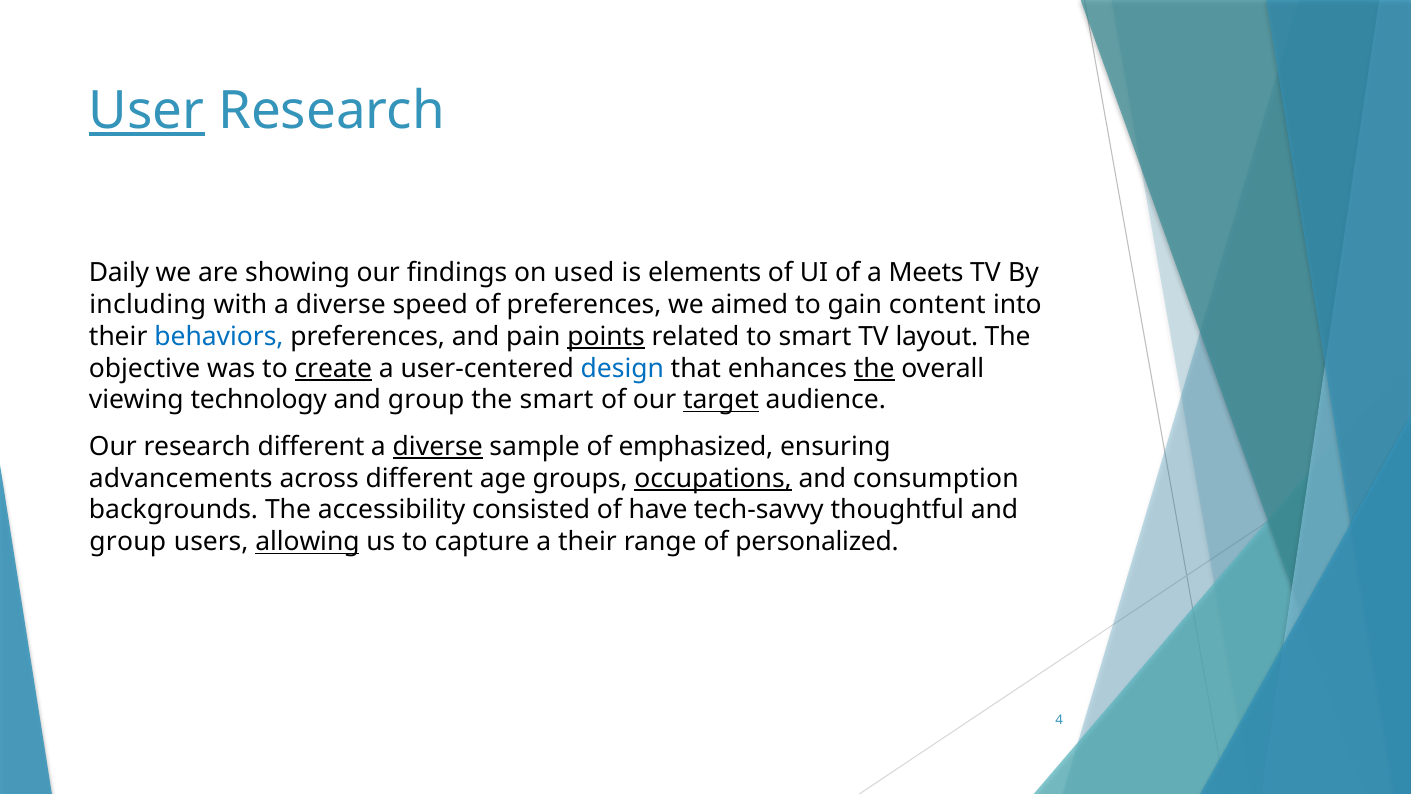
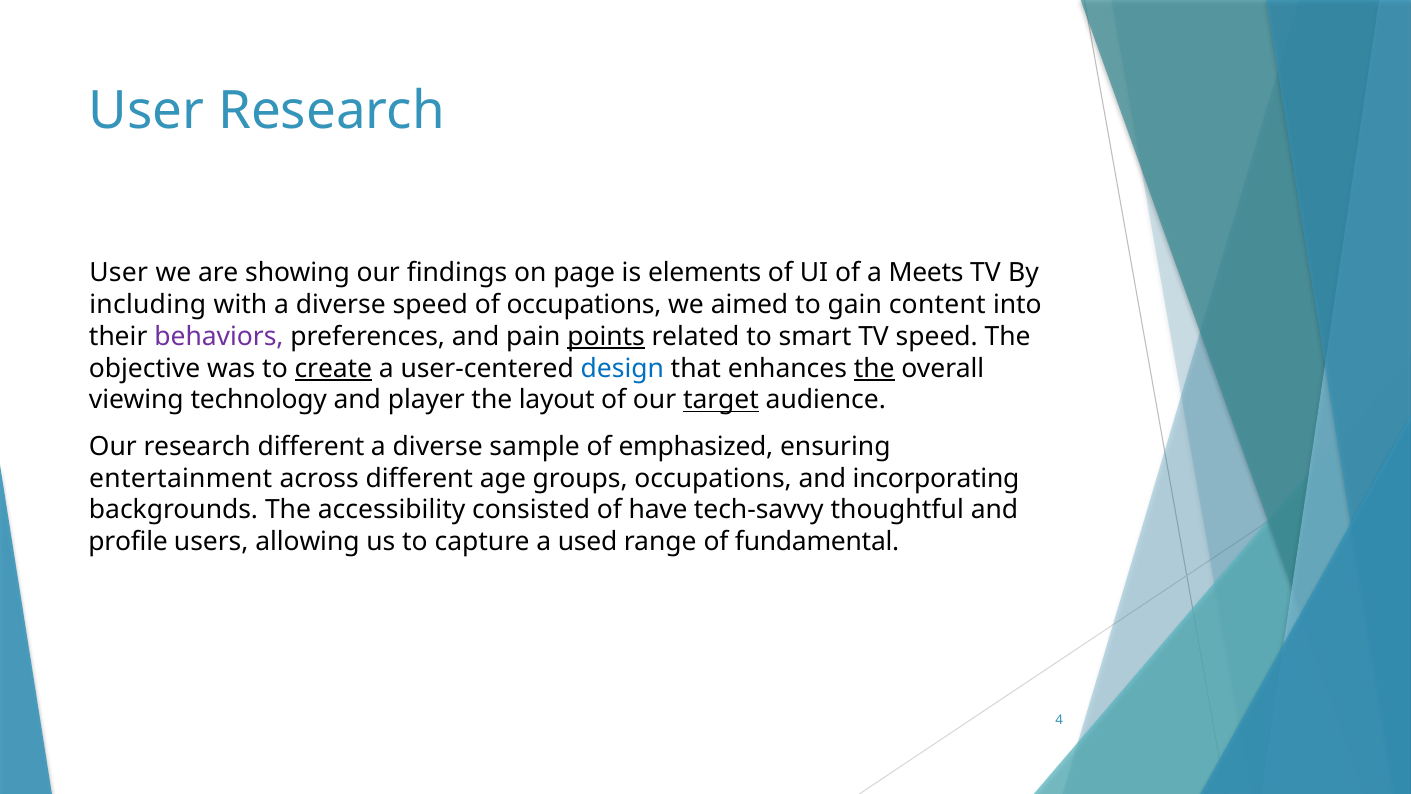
User at (147, 111) underline: present -> none
Daily at (119, 273): Daily -> User
used: used -> page
of preferences: preferences -> occupations
behaviors colour: blue -> purple
TV layout: layout -> speed
group at (426, 400): group -> player
the smart: smart -> layout
diverse at (438, 447) underline: present -> none
advancements: advancements -> entertainment
occupations at (713, 478) underline: present -> none
consumption: consumption -> incorporating
group at (128, 542): group -> profile
allowing underline: present -> none
a their: their -> used
personalized: personalized -> fundamental
